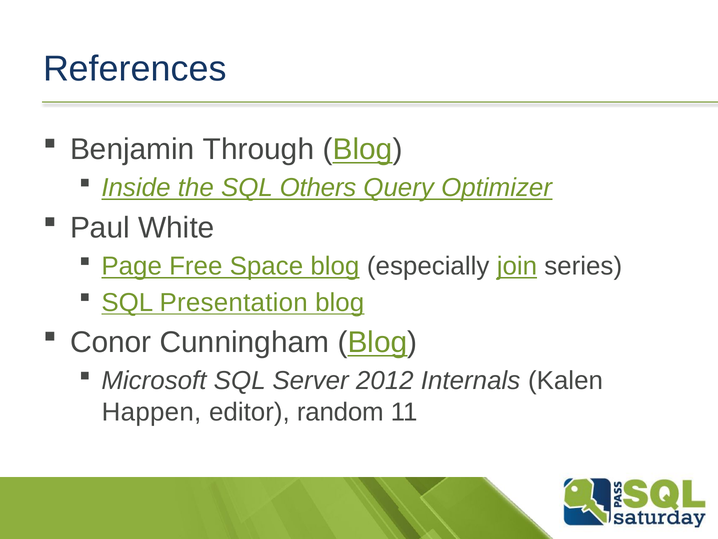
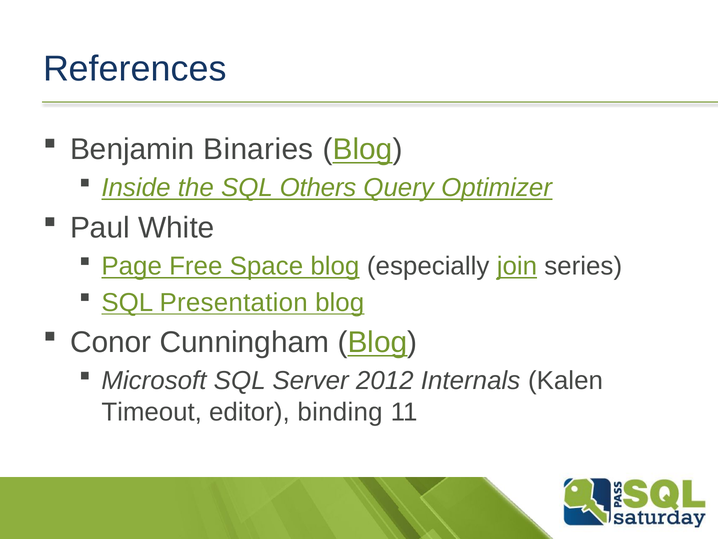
Through: Through -> Binaries
Happen: Happen -> Timeout
random: random -> binding
